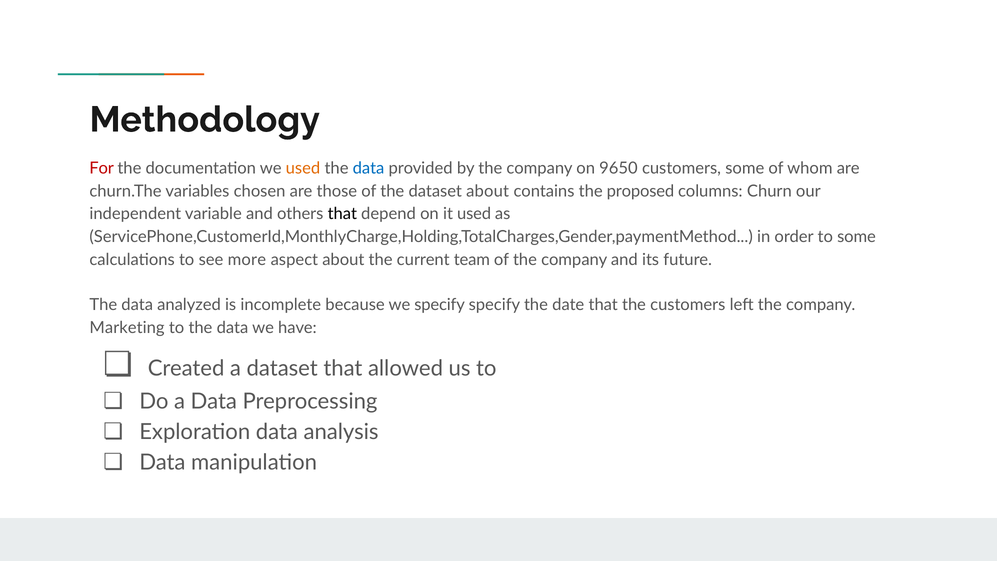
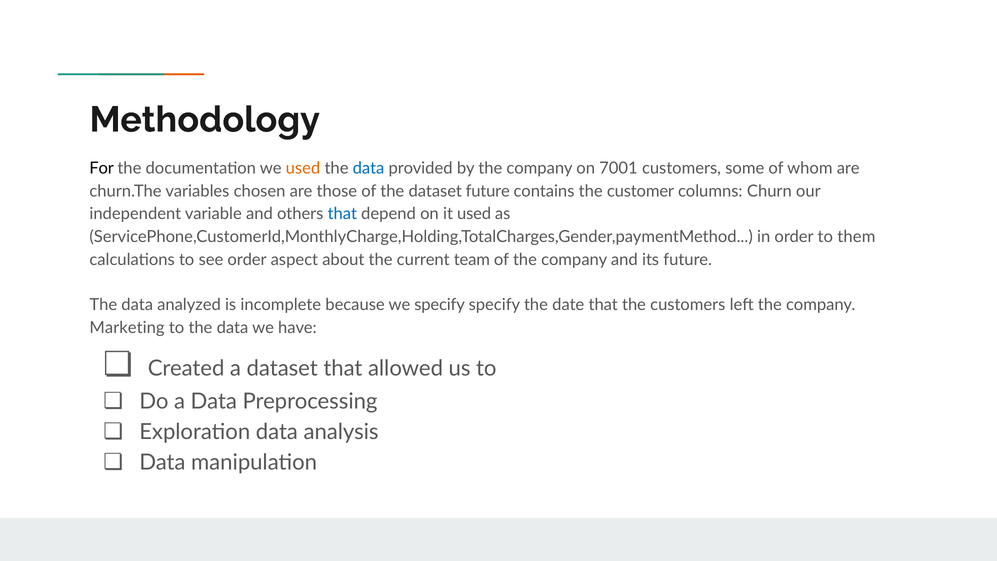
For colour: red -> black
9650: 9650 -> 7001
dataset about: about -> future
proposed: proposed -> customer
that at (342, 214) colour: black -> blue
to some: some -> them
see more: more -> order
